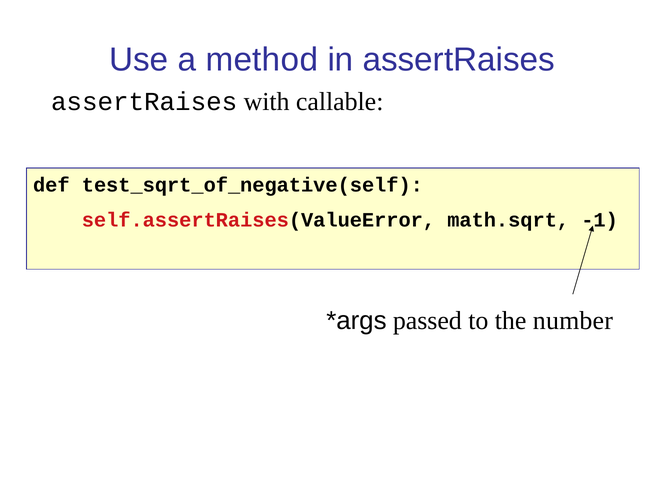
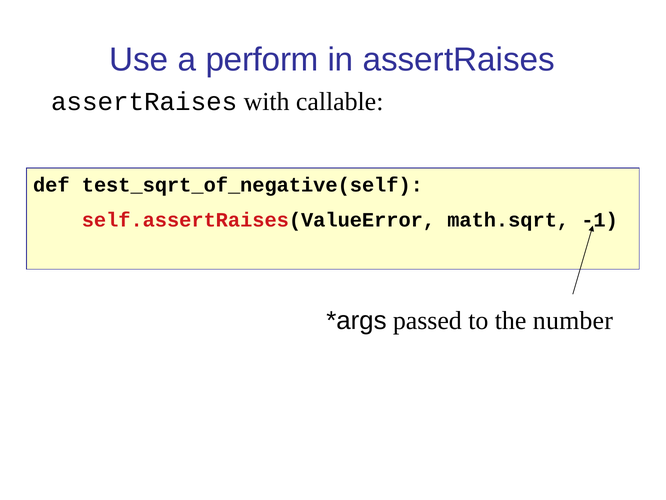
method: method -> perform
